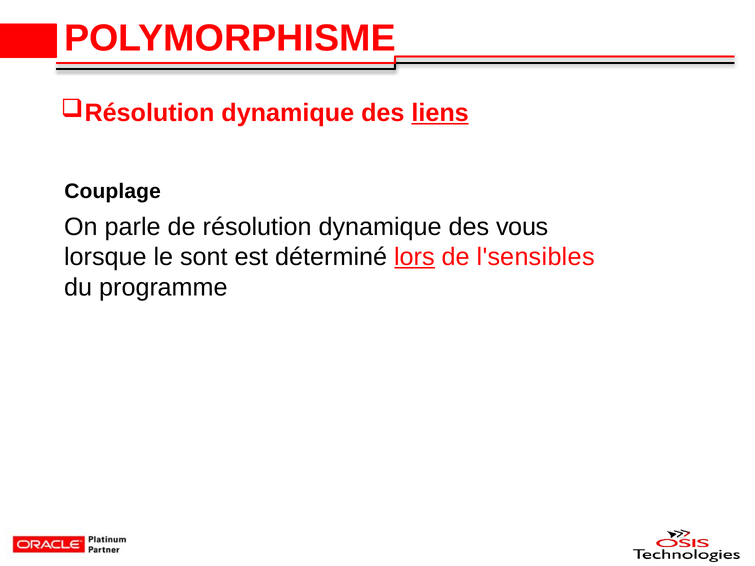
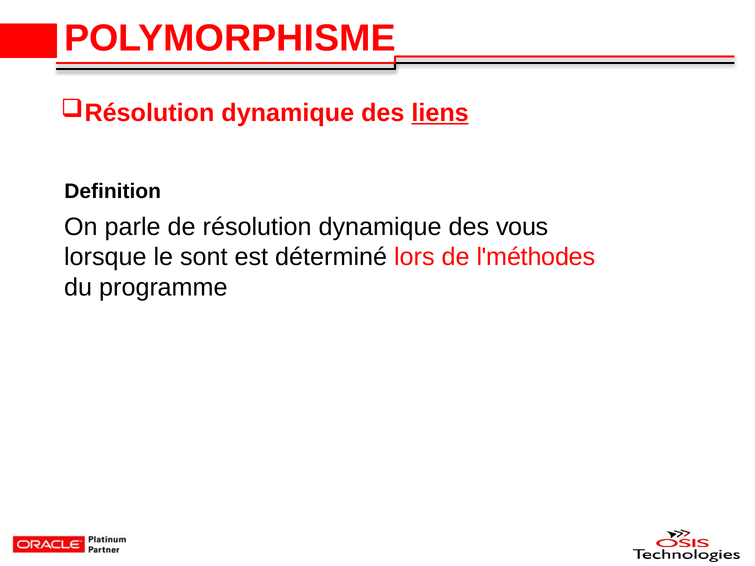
Couplage: Couplage -> Definition
lors underline: present -> none
l'sensibles: l'sensibles -> l'méthodes
